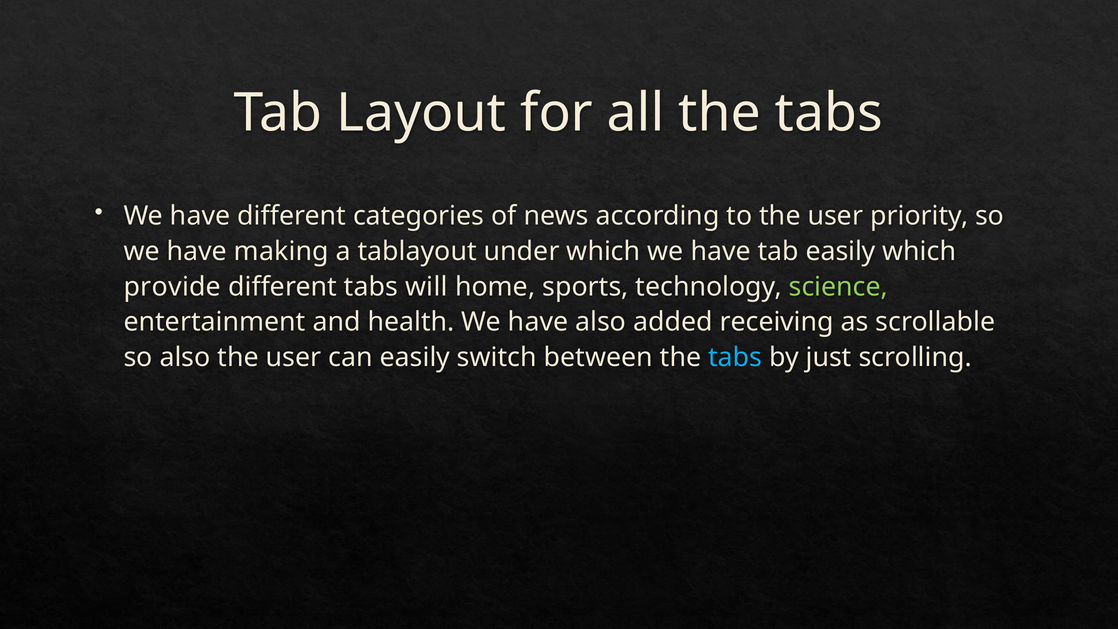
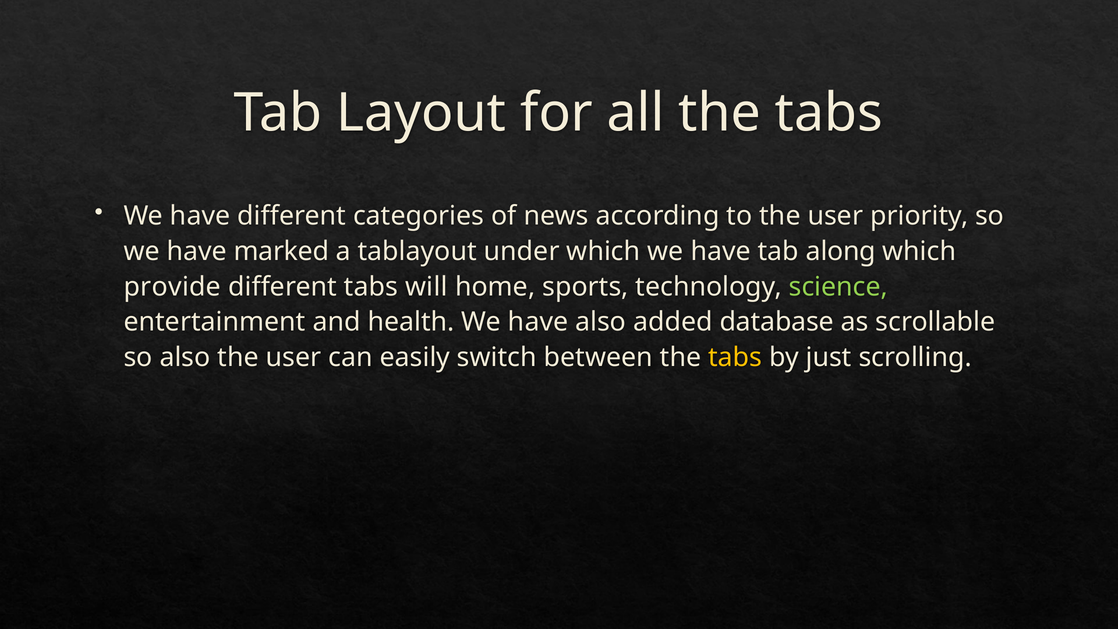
making: making -> marked
tab easily: easily -> along
receiving: receiving -> database
tabs at (735, 357) colour: light blue -> yellow
